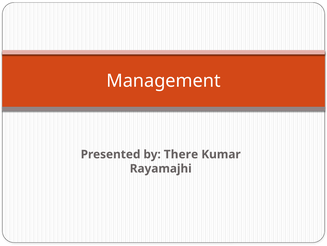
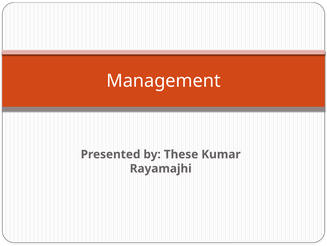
There: There -> These
